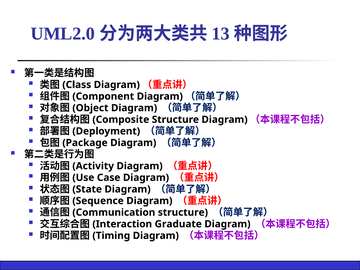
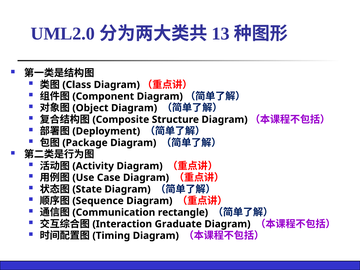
structure at (183, 212): structure -> rectangle
